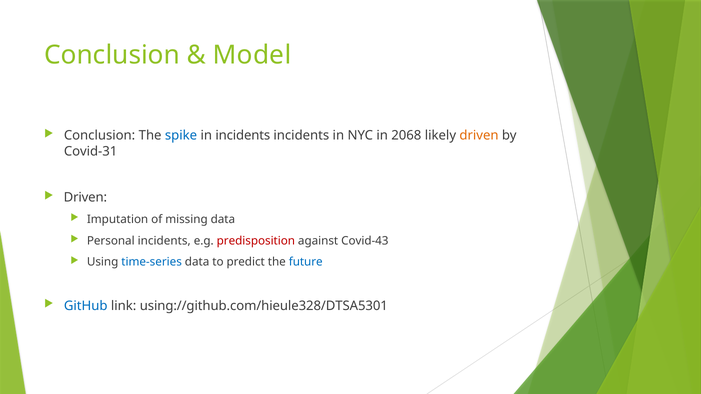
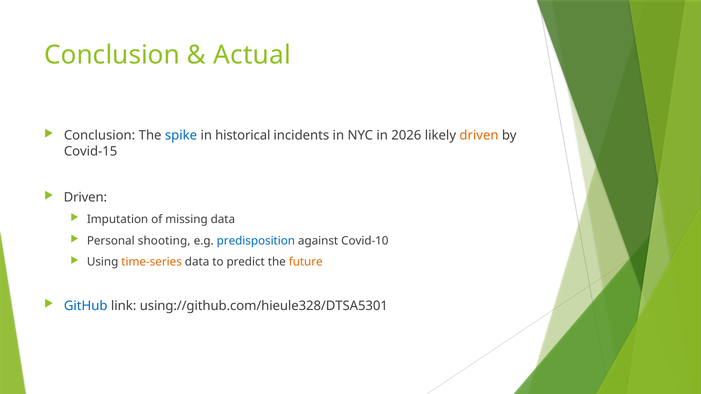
Model: Model -> Actual
in incidents: incidents -> historical
2068: 2068 -> 2026
Covid-31: Covid-31 -> Covid-15
Personal incidents: incidents -> shooting
predisposition colour: red -> blue
Covid-43: Covid-43 -> Covid-10
time-series colour: blue -> orange
future colour: blue -> orange
